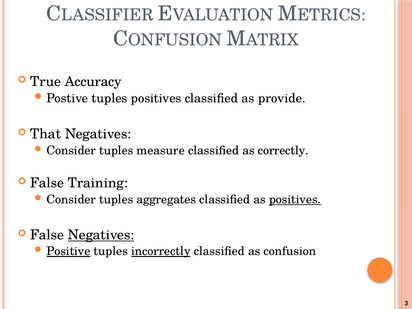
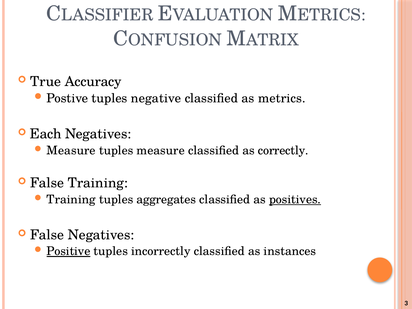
tuples positives: positives -> negative
provide: provide -> metrics
That: That -> Each
Consider at (71, 150): Consider -> Measure
Consider at (71, 199): Consider -> Training
Negatives at (101, 235) underline: present -> none
incorrectly underline: present -> none
confusion: confusion -> instances
